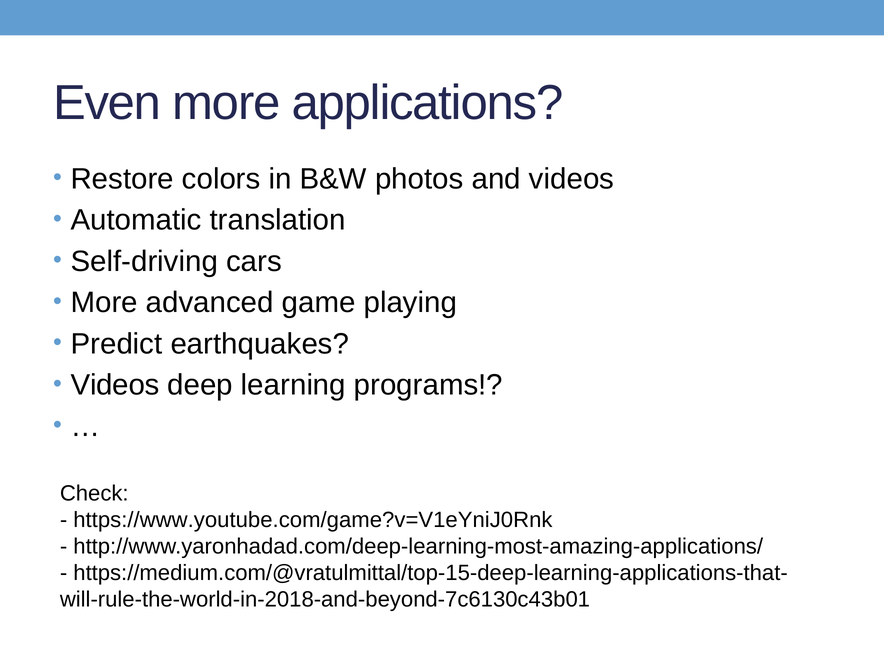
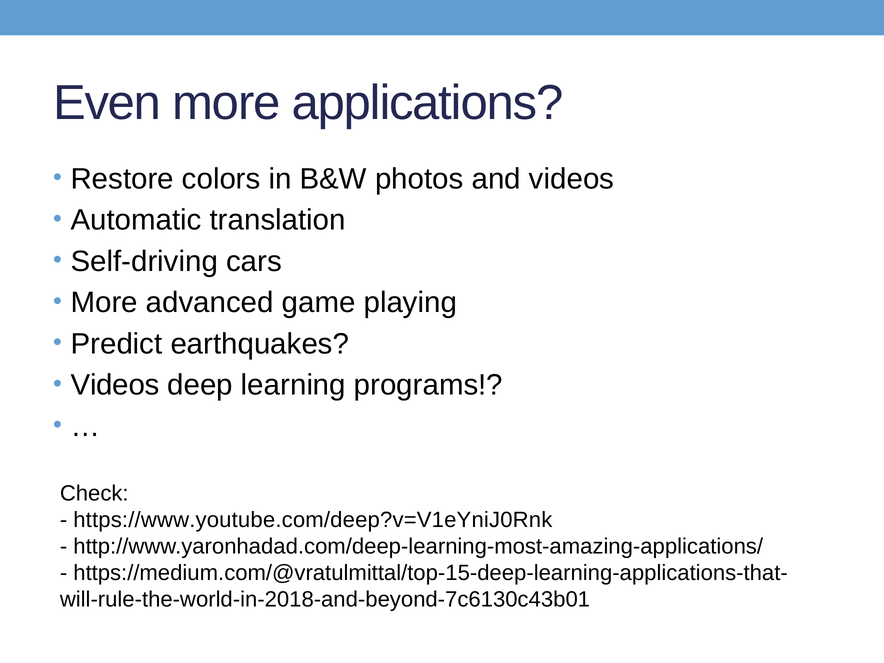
https://www.youtube.com/game?v=V1eYniJ0Rnk: https://www.youtube.com/game?v=V1eYniJ0Rnk -> https://www.youtube.com/deep?v=V1eYniJ0Rnk
